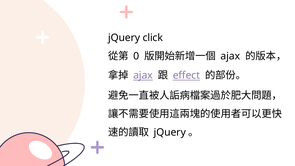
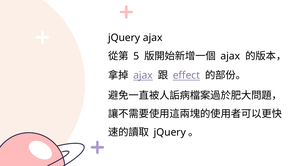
jQuery click: click -> ajax
0: 0 -> 5
